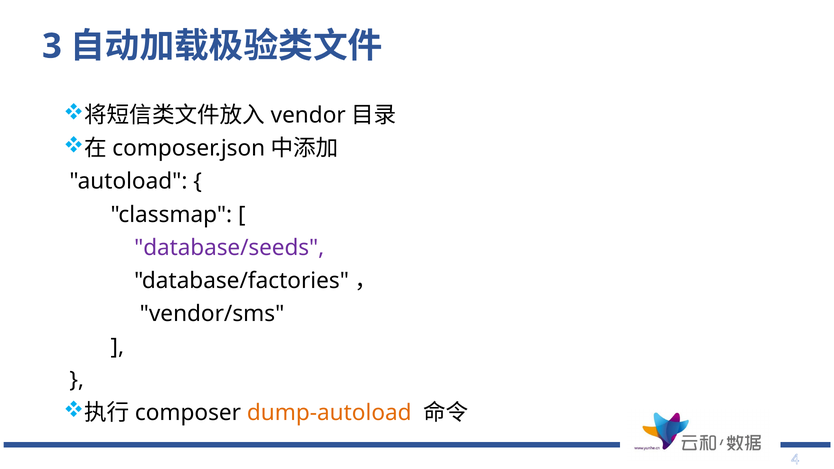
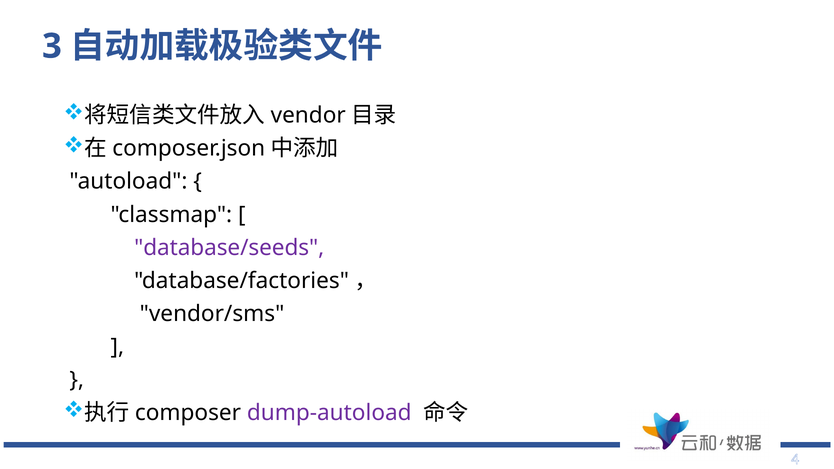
dump-autoload colour: orange -> purple
